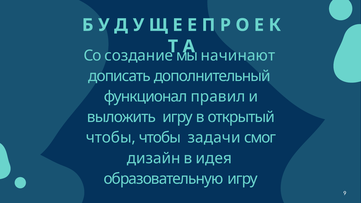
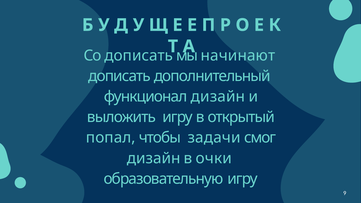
Со создание: создание -> дописать
функционал правил: правил -> дизайн
чтобы at (111, 138): чтобы -> попал
идея: идея -> очки
